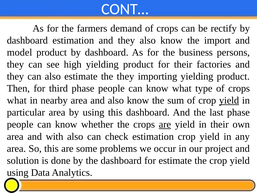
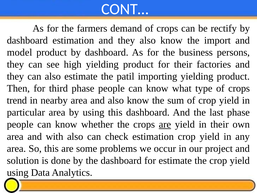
the they: they -> patil
what at (17, 100): what -> trend
yield at (229, 100) underline: present -> none
